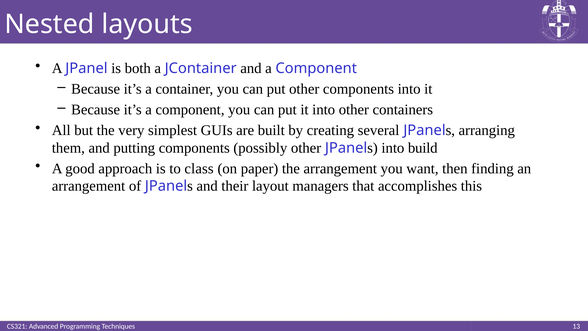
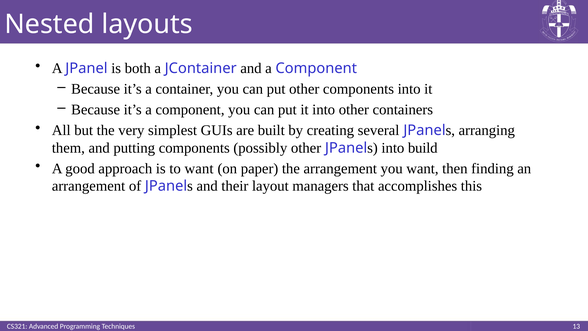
to class: class -> want
